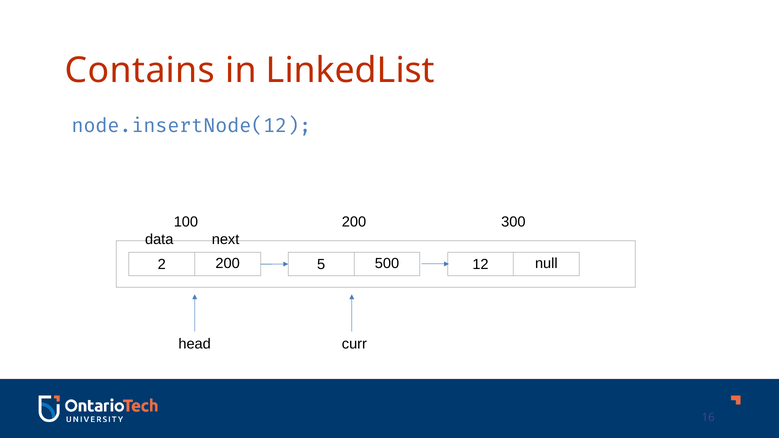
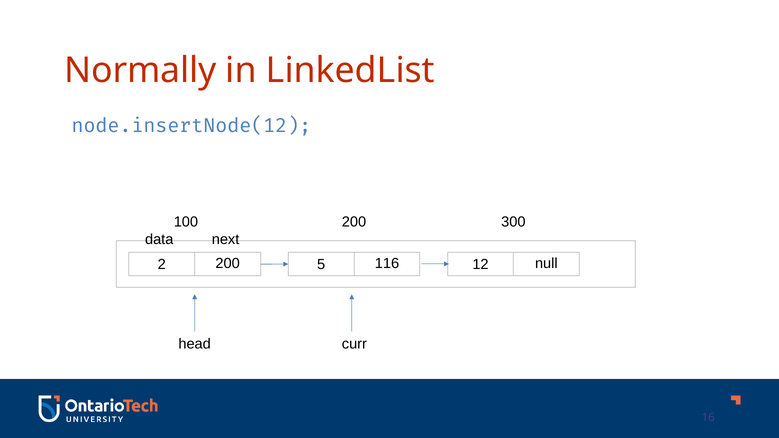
Contains: Contains -> Normally
500: 500 -> 116
